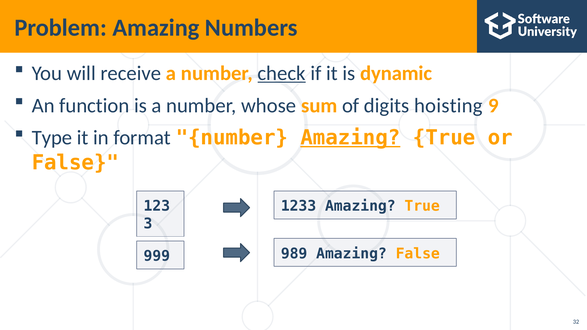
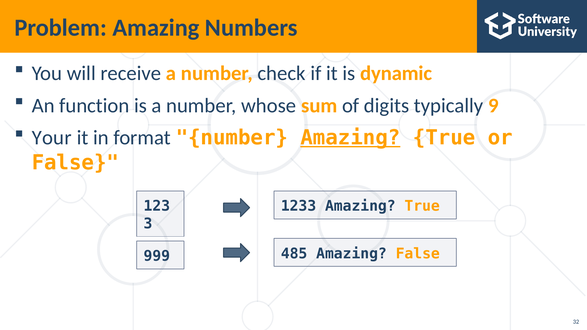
check underline: present -> none
hoisting: hoisting -> typically
Type: Type -> Your
989: 989 -> 485
